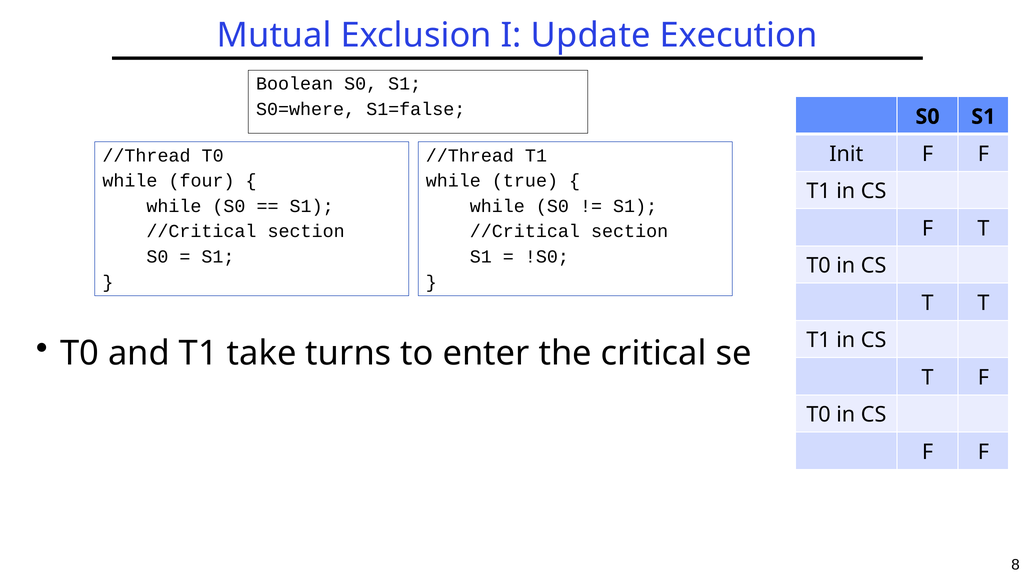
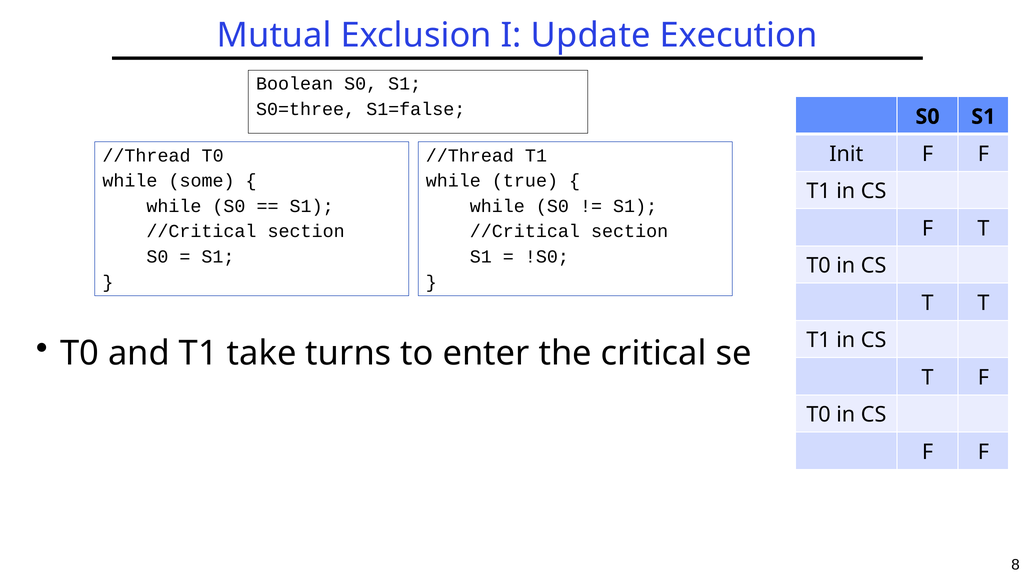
S0=where: S0=where -> S0=three
four: four -> some
